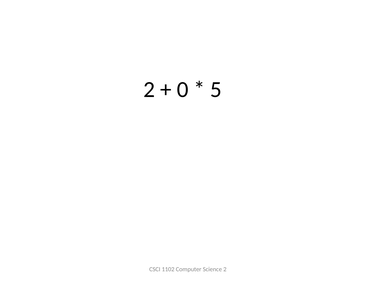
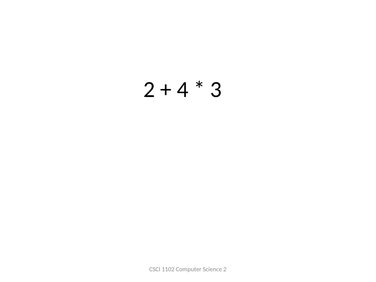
0: 0 -> 4
5: 5 -> 3
